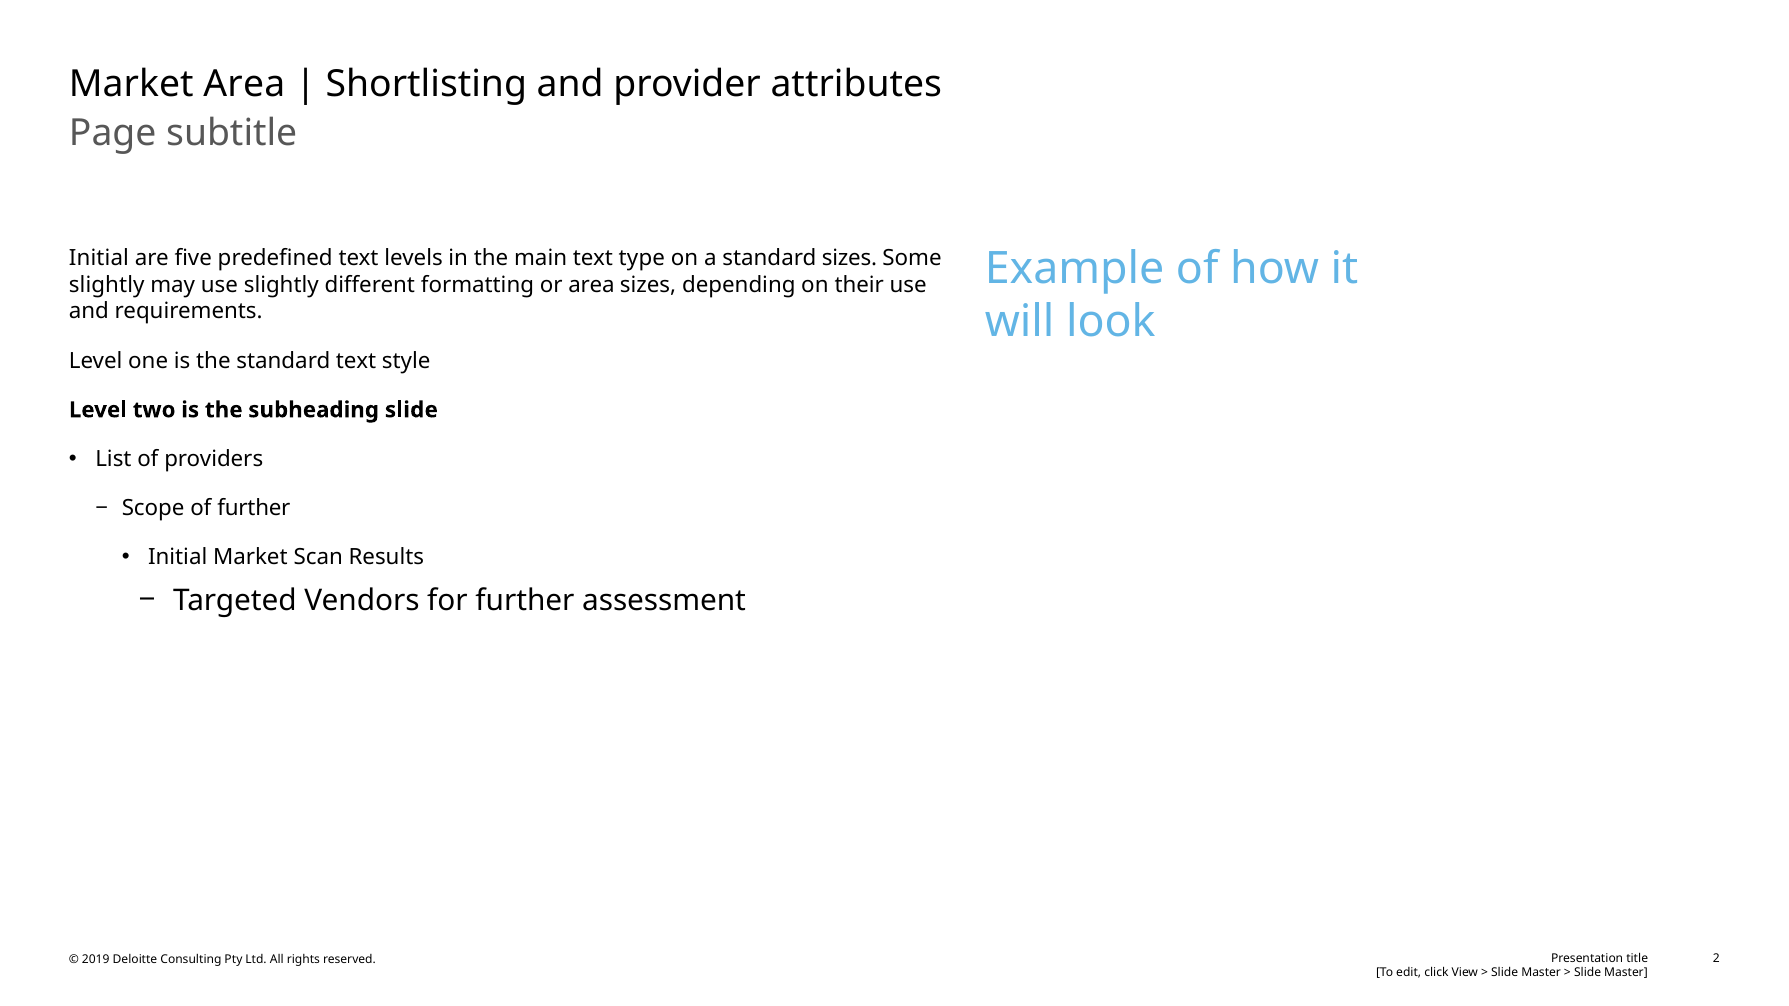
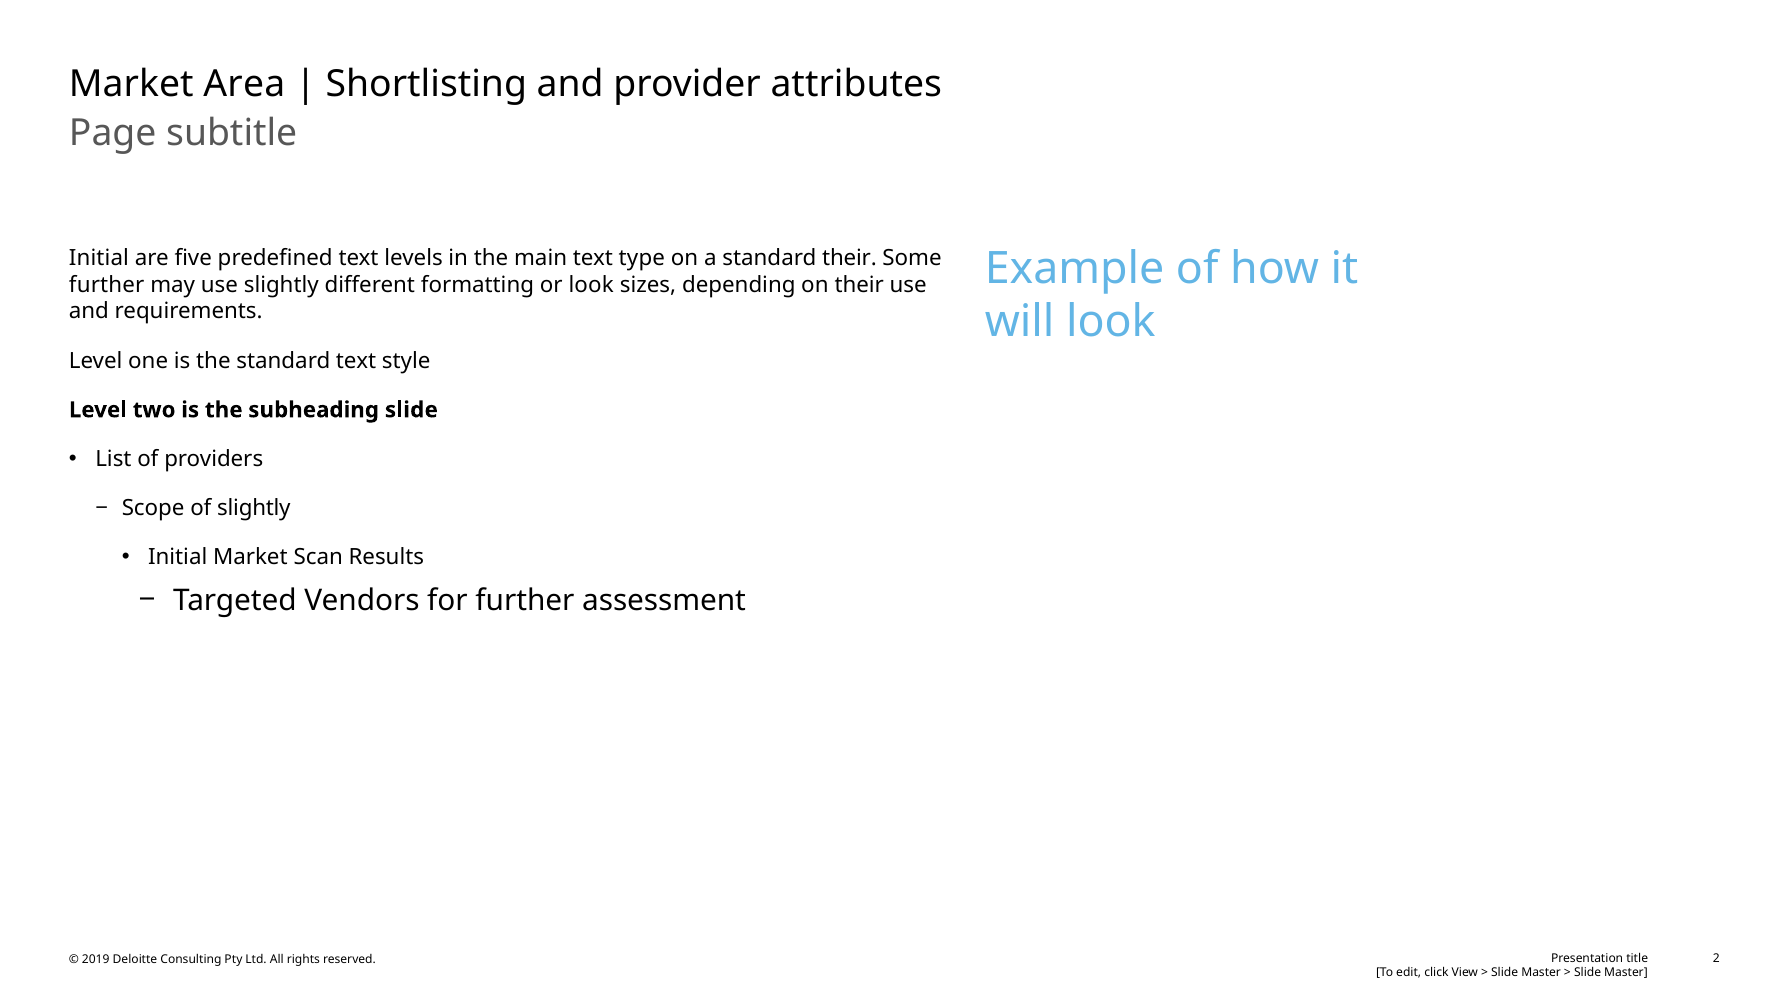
standard sizes: sizes -> their
slightly at (107, 285): slightly -> further
or area: area -> look
of further: further -> slightly
